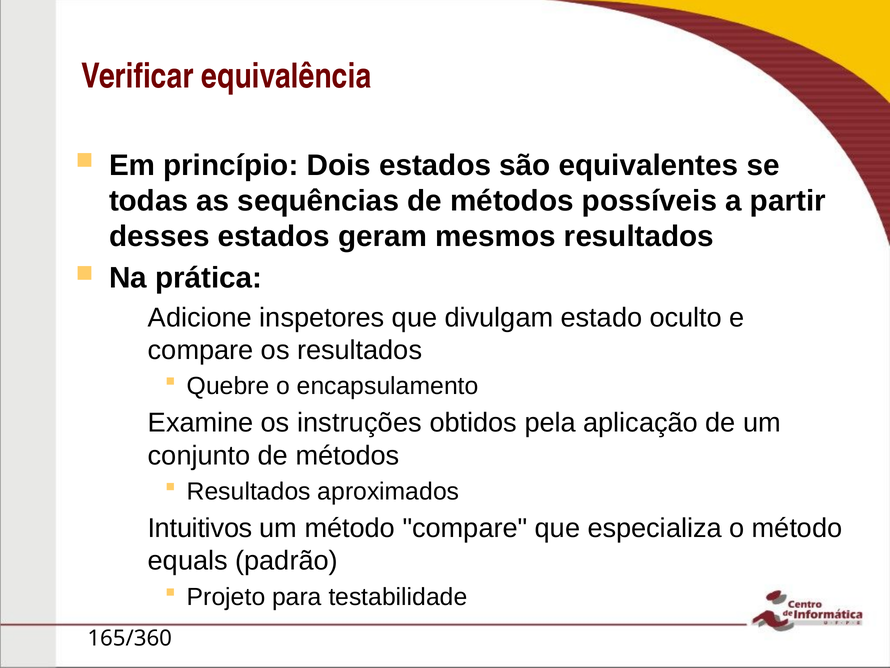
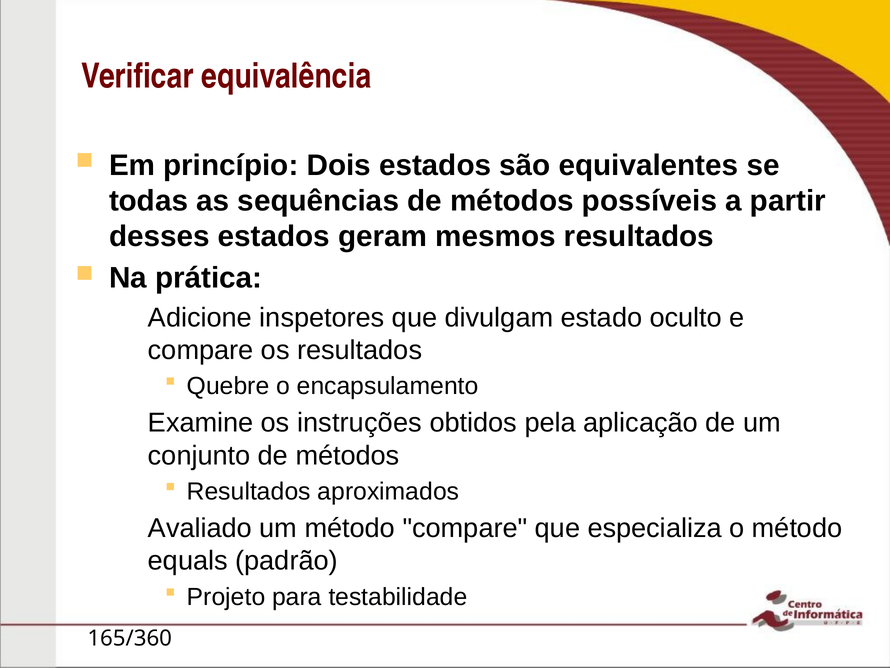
Intuitivos: Intuitivos -> Avaliado
